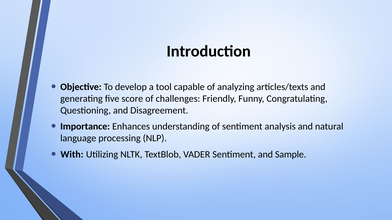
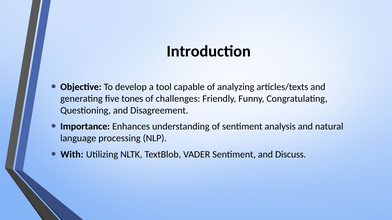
score: score -> tones
Sample: Sample -> Discuss
